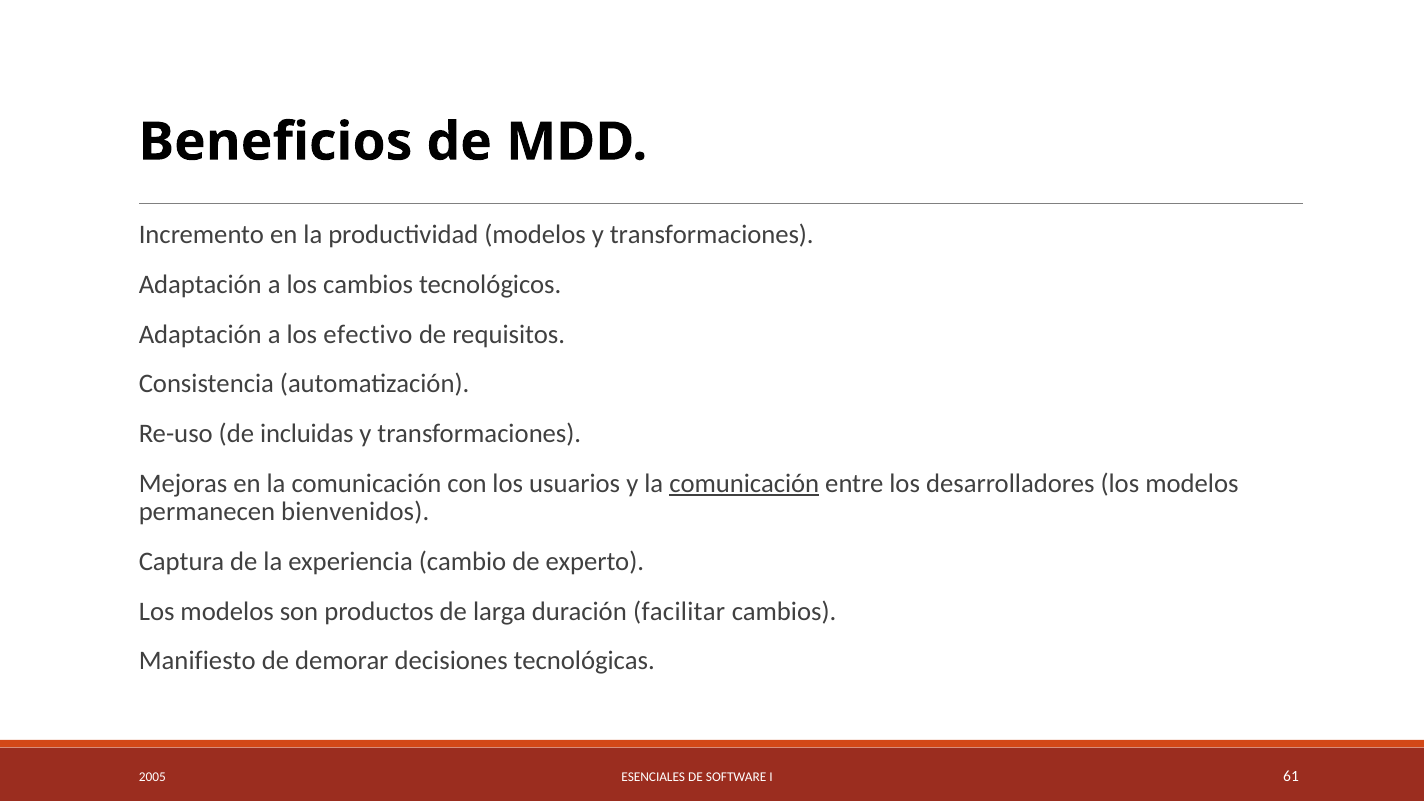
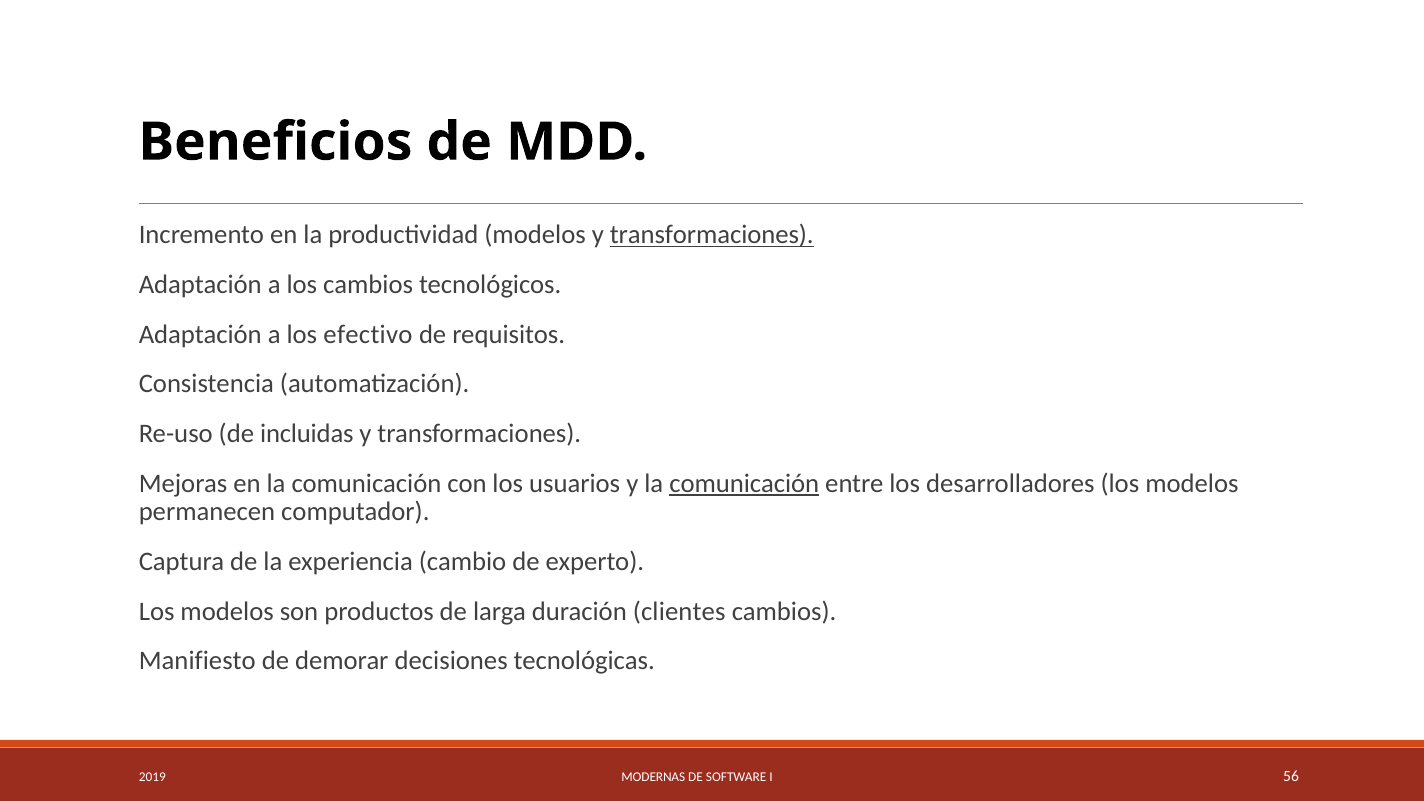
transformaciones at (712, 235) underline: none -> present
bienvenidos: bienvenidos -> computador
facilitar: facilitar -> clientes
2005: 2005 -> 2019
ESENCIALES: ESENCIALES -> MODERNAS
61: 61 -> 56
